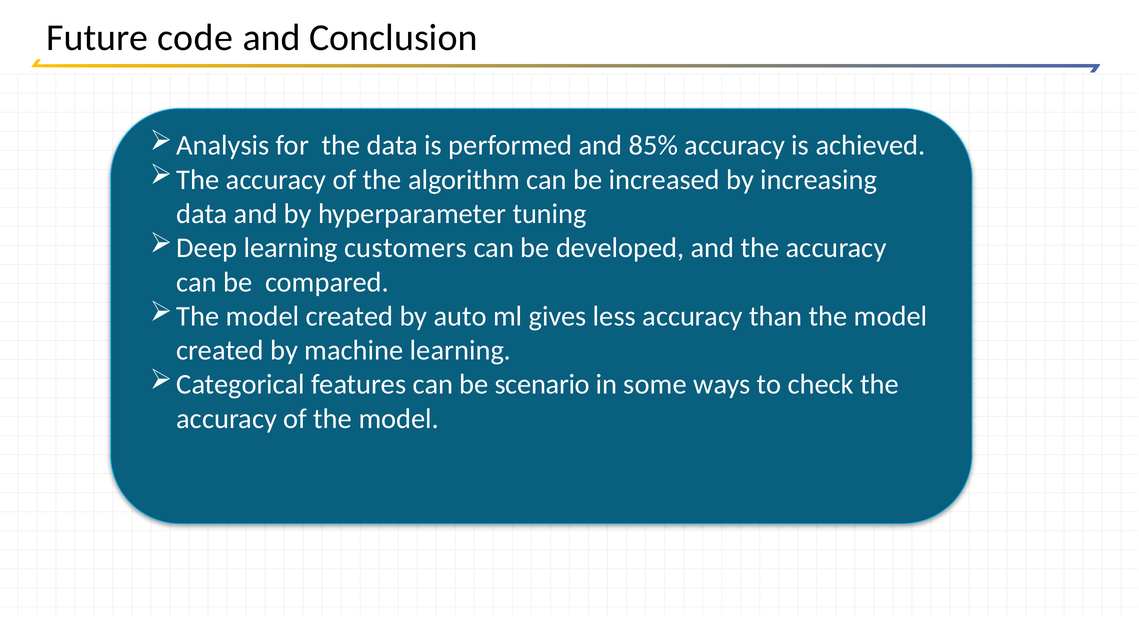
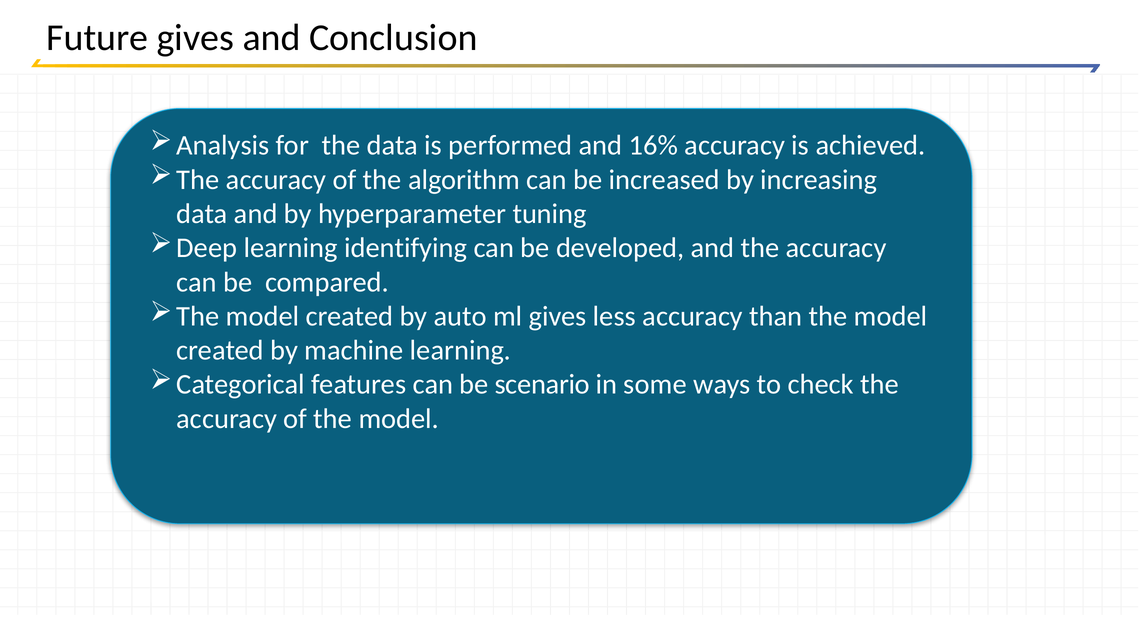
Future code: code -> gives
85%: 85% -> 16%
customers: customers -> identifying
